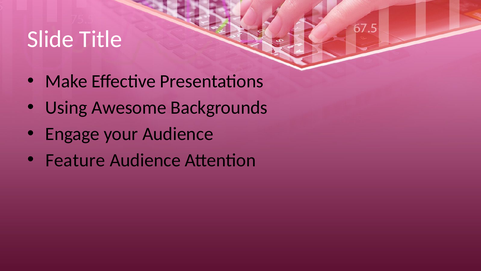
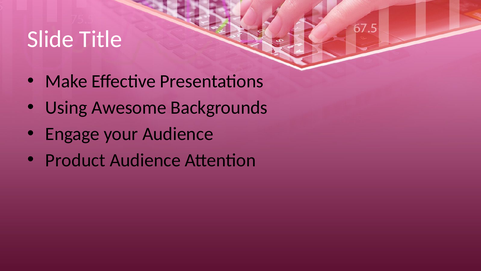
Feature: Feature -> Product
